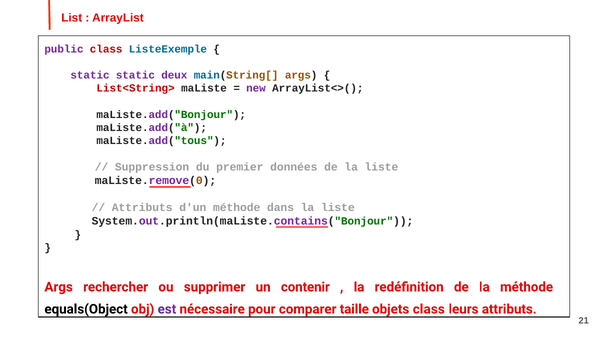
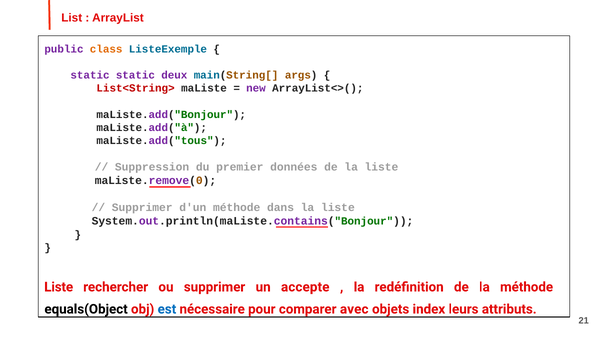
class at (106, 49) colour: red -> orange
Attributs at (142, 208): Attributs -> Supprimer
Args at (59, 287): Args -> Liste
contenir: contenir -> accepte
est colour: purple -> blue
taille: taille -> avec
objets class: class -> index
